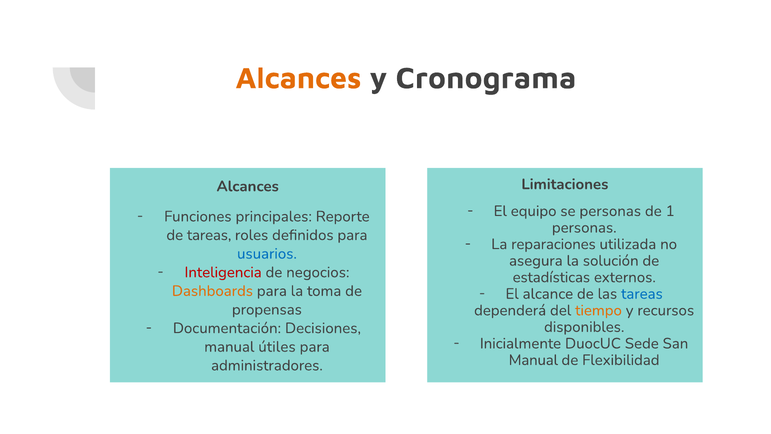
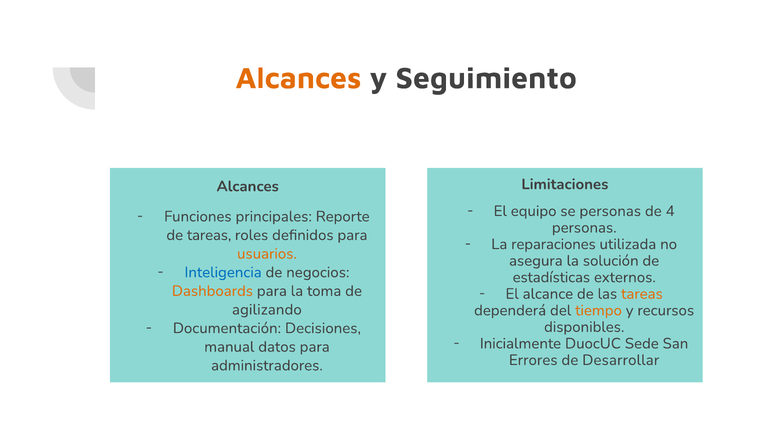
Cronograma: Cronograma -> Seguimiento
1: 1 -> 4
usuarios colour: blue -> orange
Inteligencia colour: red -> blue
tareas at (642, 294) colour: blue -> orange
propensas: propensas -> agilizando
útiles: útiles -> datos
Manual at (533, 360): Manual -> Errores
Flexibilidad: Flexibilidad -> Desarrollar
